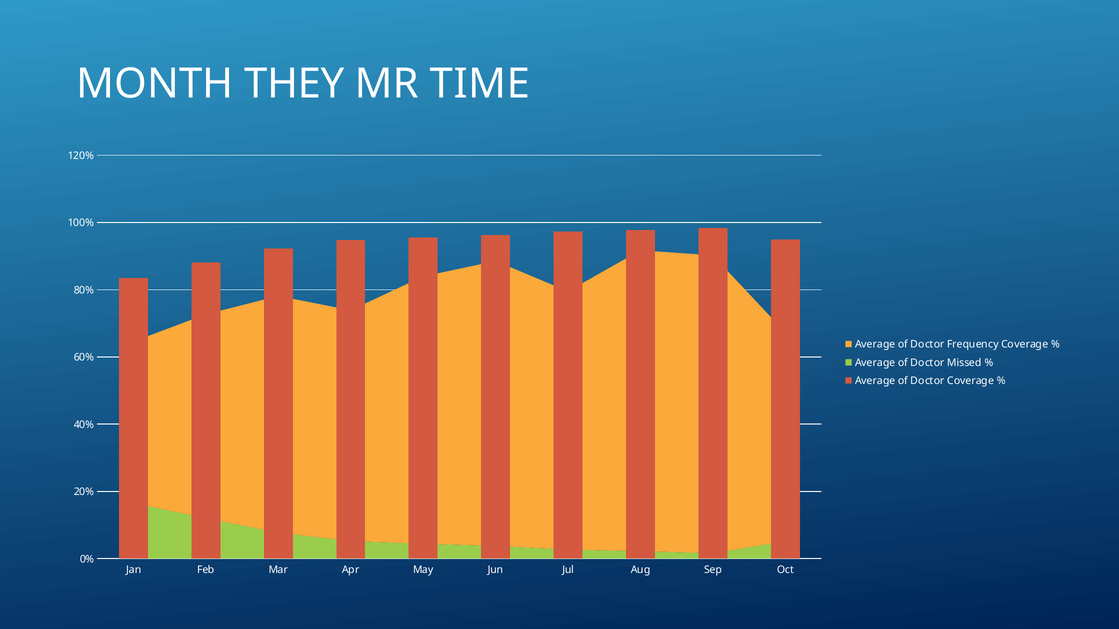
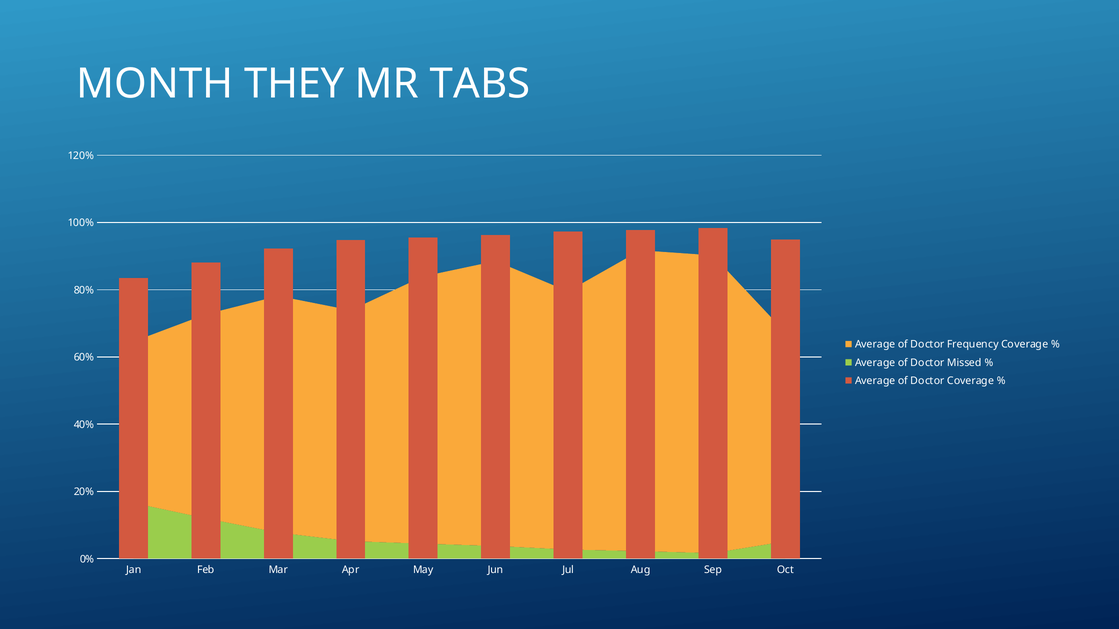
TIME: TIME -> TABS
